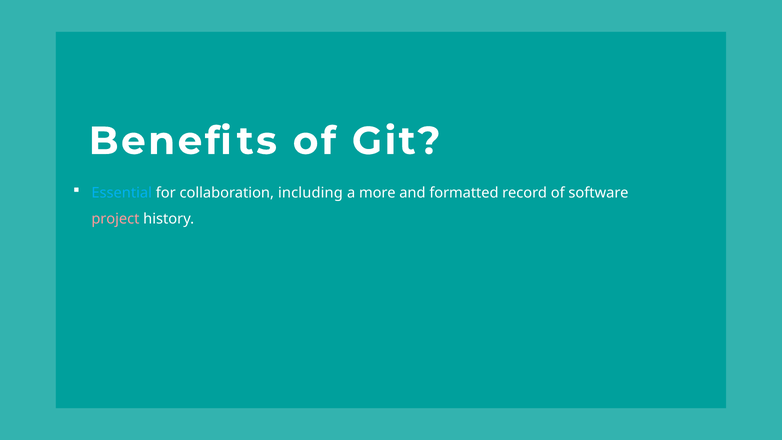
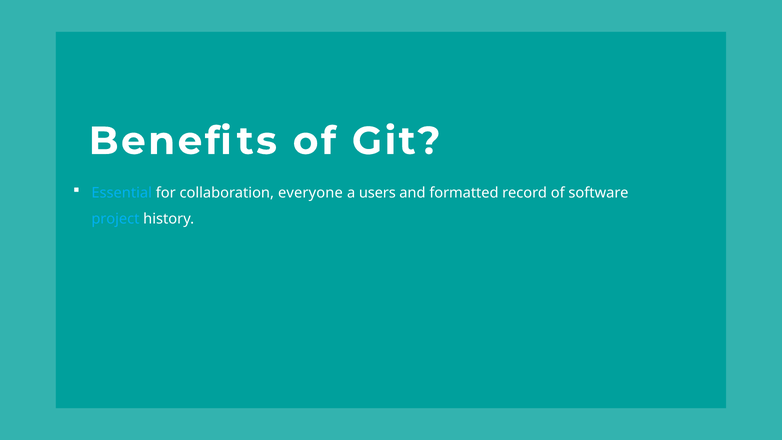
including: including -> everyone
more: more -> users
project colour: pink -> light blue
